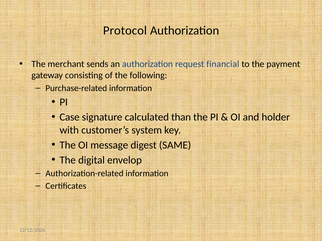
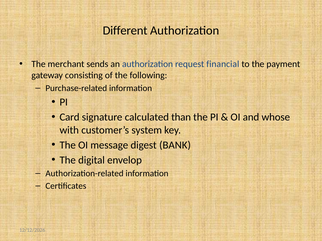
Protocol: Protocol -> Different
Case: Case -> Card
holder: holder -> whose
SAME: SAME -> BANK
